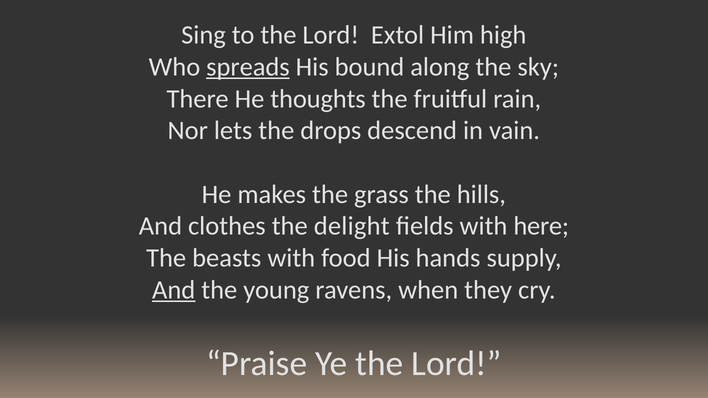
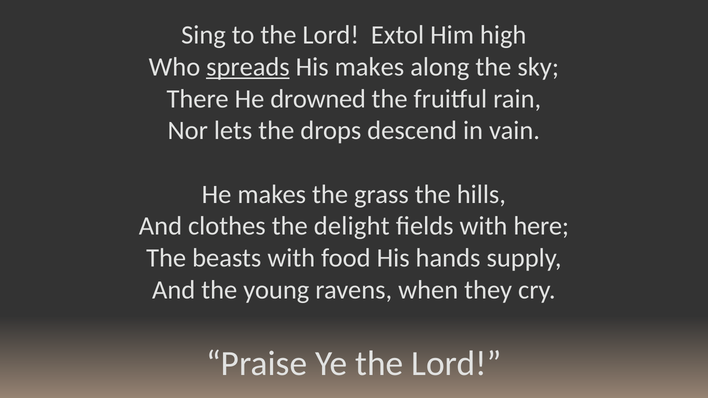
His bound: bound -> makes
thoughts: thoughts -> drowned
And at (174, 290) underline: present -> none
